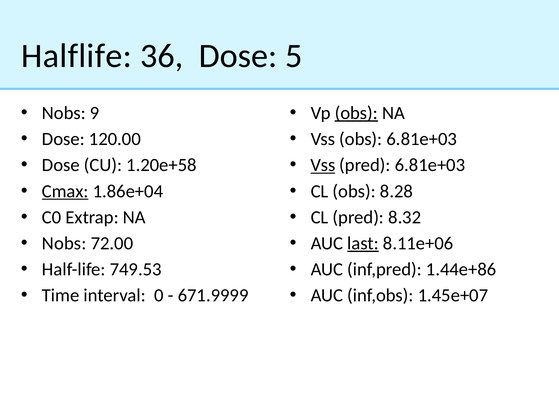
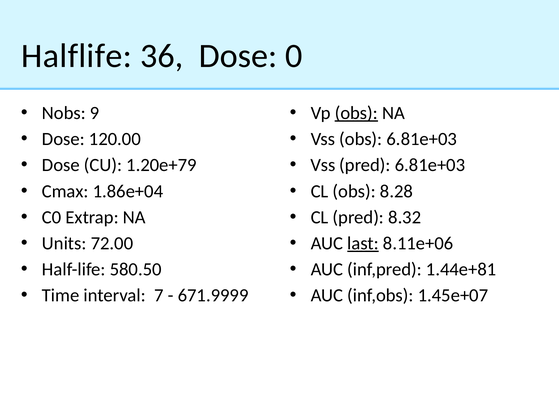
5: 5 -> 0
1.20e+58: 1.20e+58 -> 1.20e+79
Vss at (323, 165) underline: present -> none
Cmax underline: present -> none
Nobs at (64, 244): Nobs -> Units
749.53: 749.53 -> 580.50
1.44e+86: 1.44e+86 -> 1.44e+81
0: 0 -> 7
